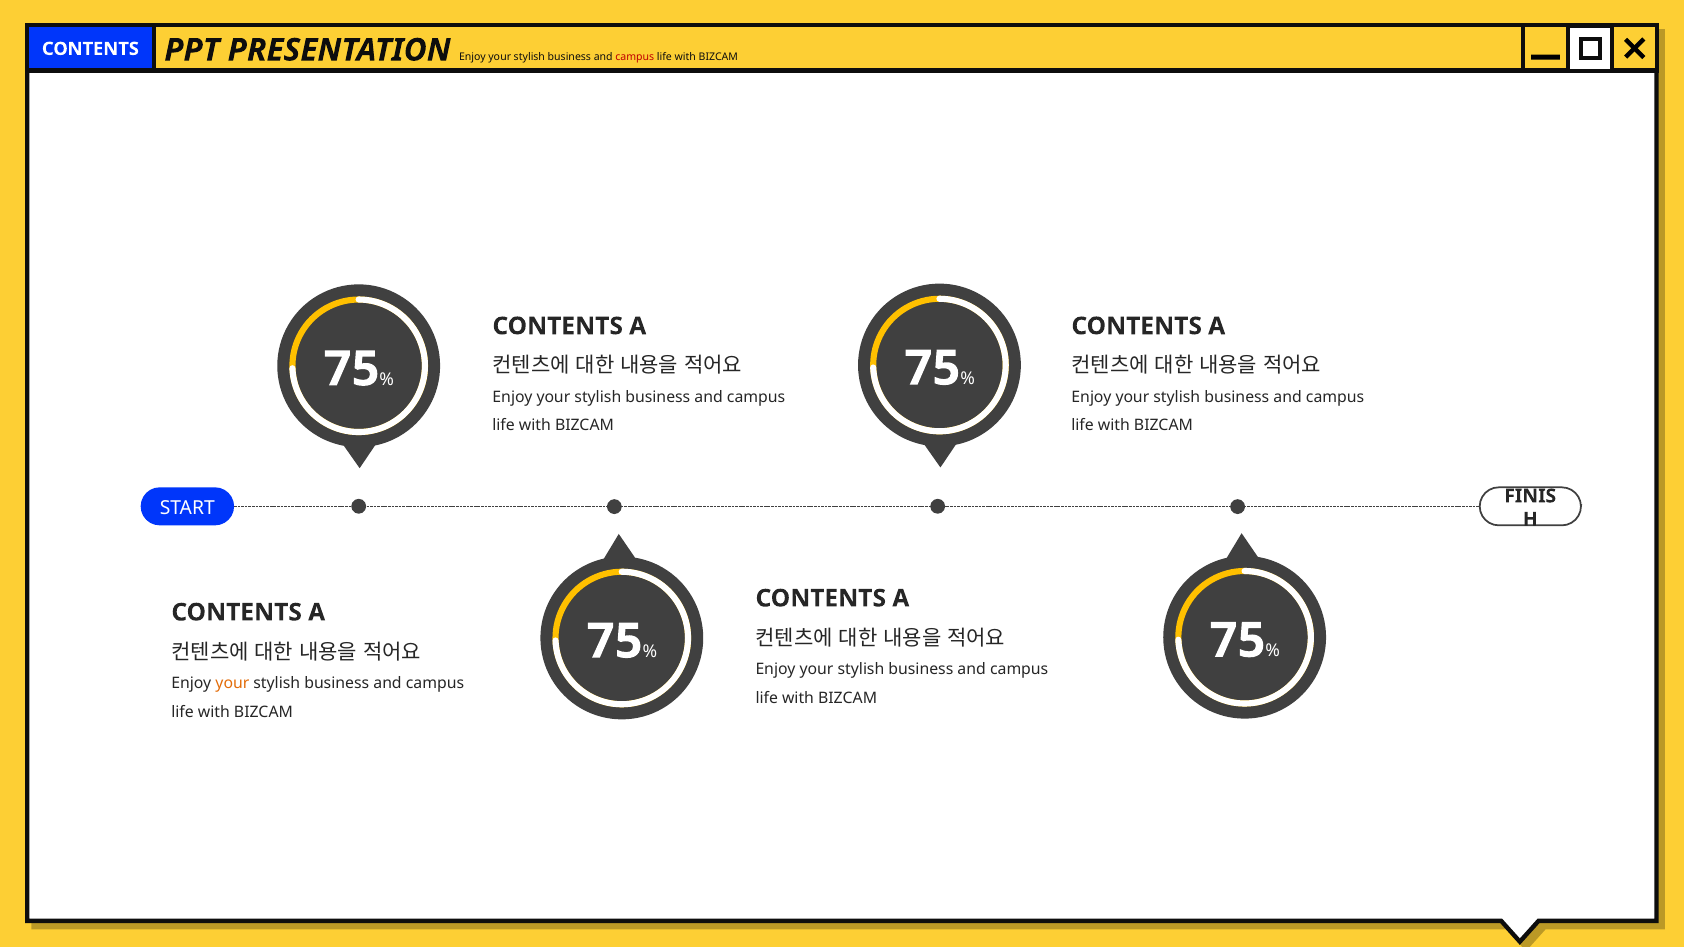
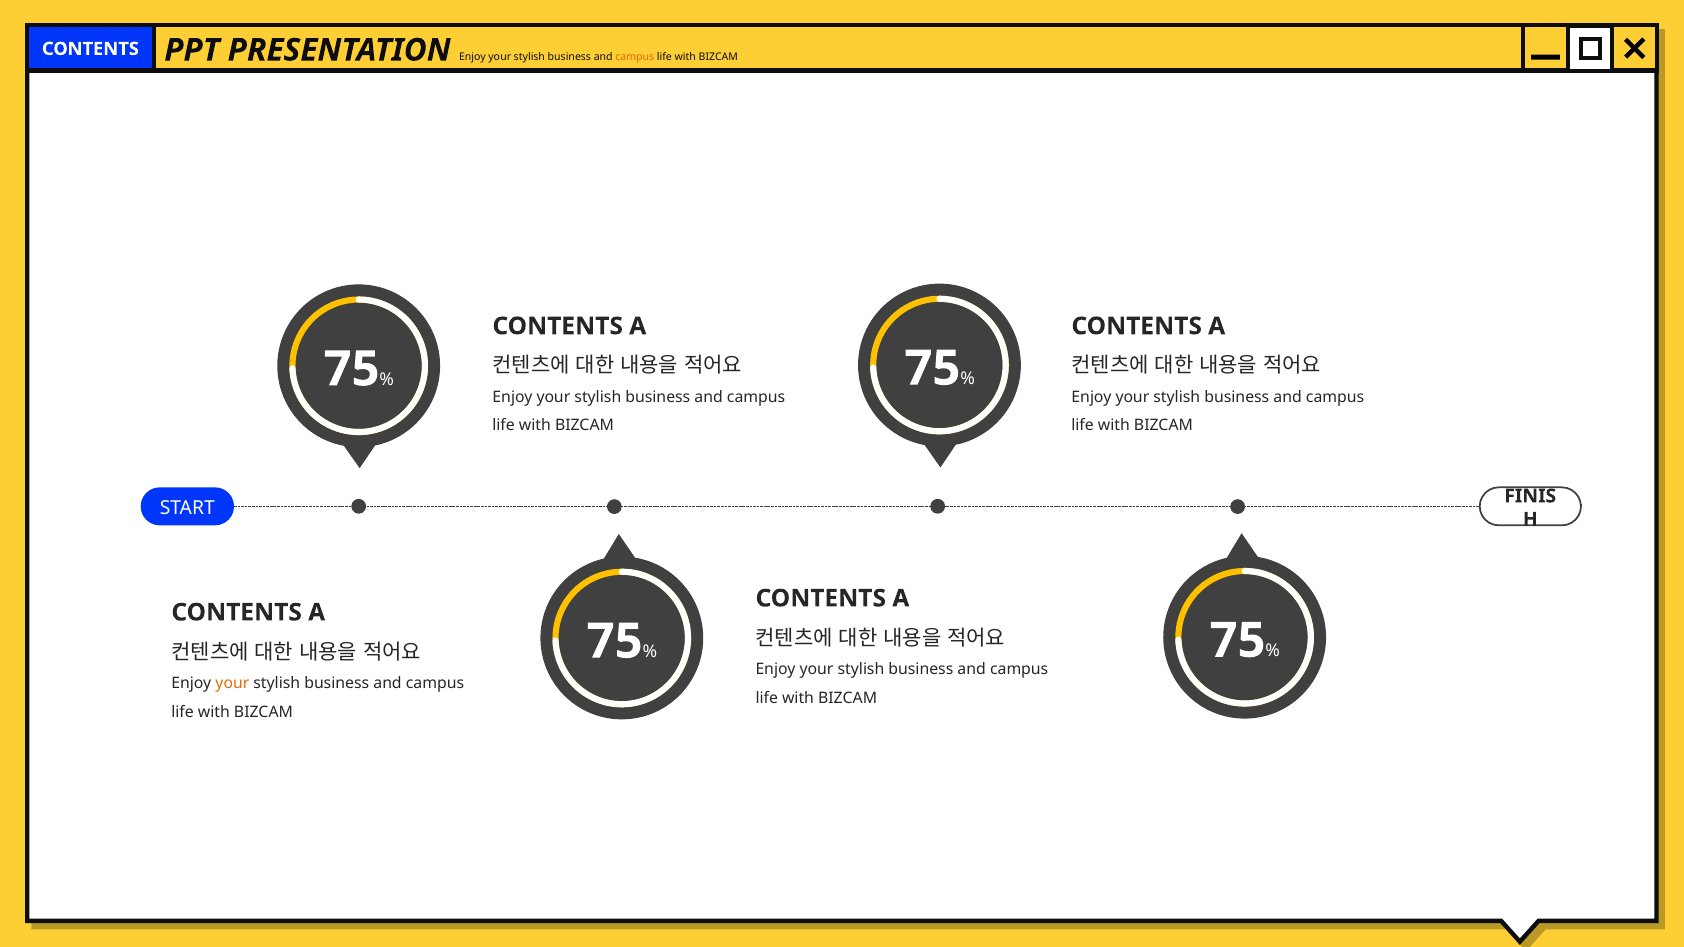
campus at (635, 57) colour: red -> orange
